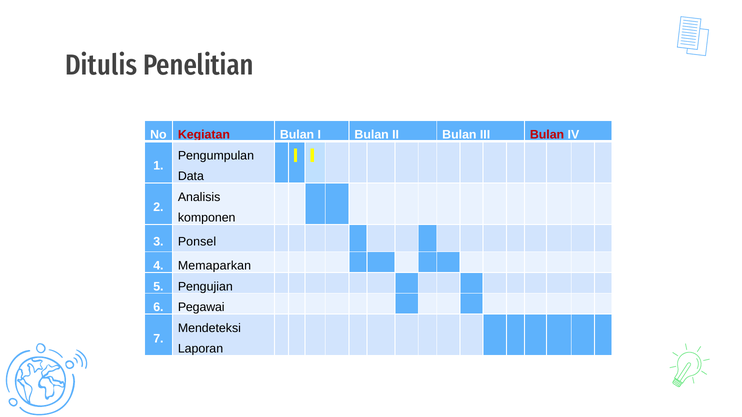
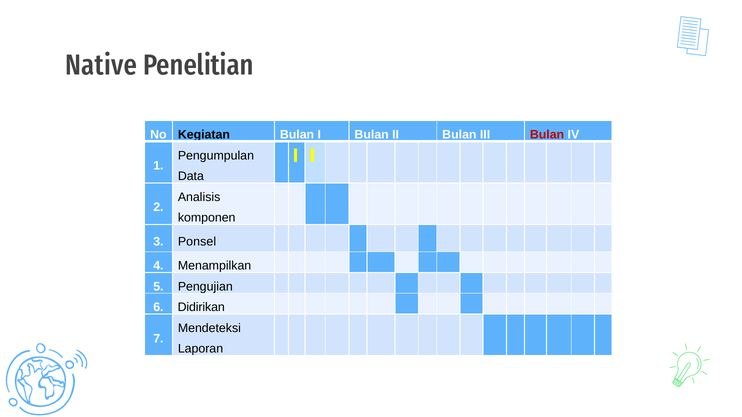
Ditulis: Ditulis -> Native
Kegiatan colour: red -> black
Memaparkan: Memaparkan -> Menampilkan
Pegawai: Pegawai -> Didirikan
